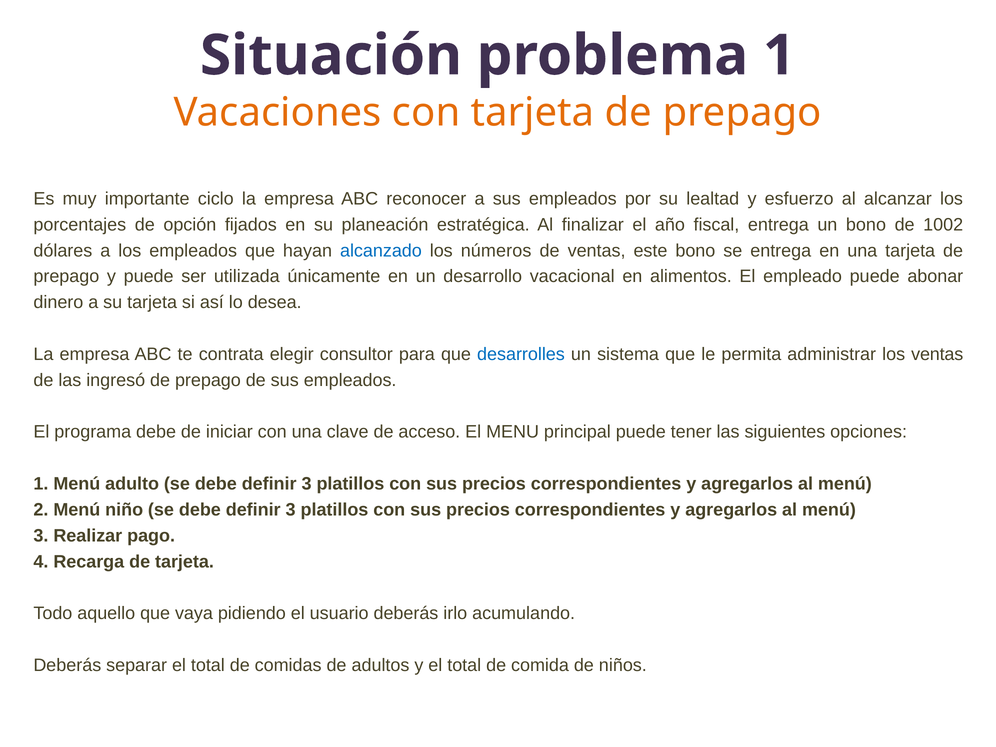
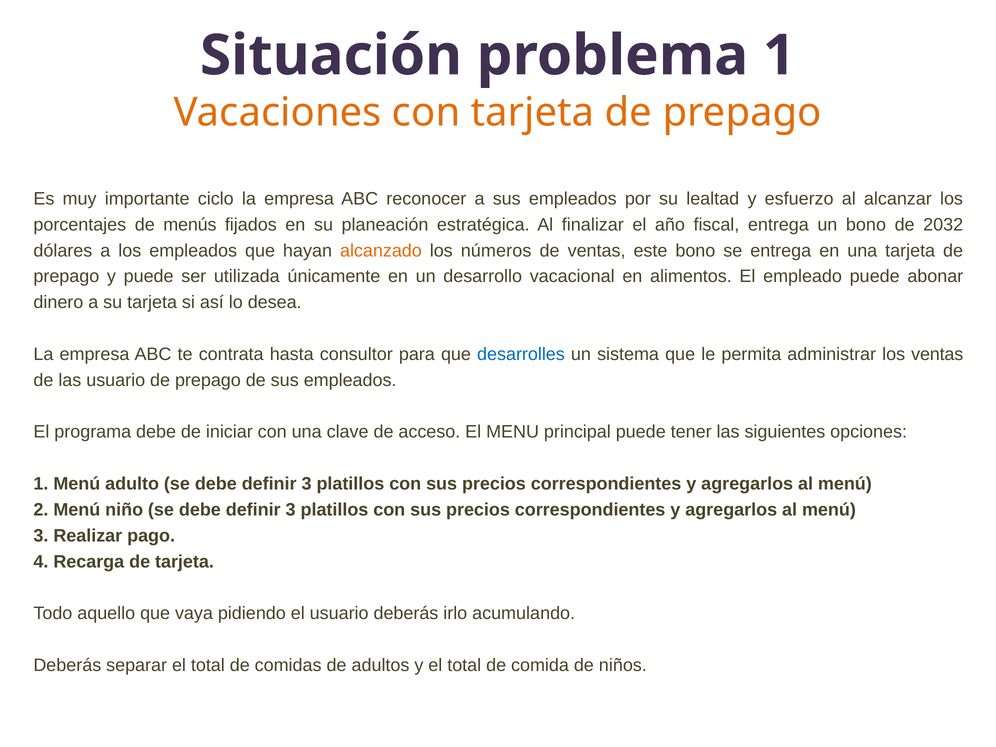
opción: opción -> menús
1002: 1002 -> 2032
alcanzado colour: blue -> orange
elegir: elegir -> hasta
las ingresó: ingresó -> usuario
